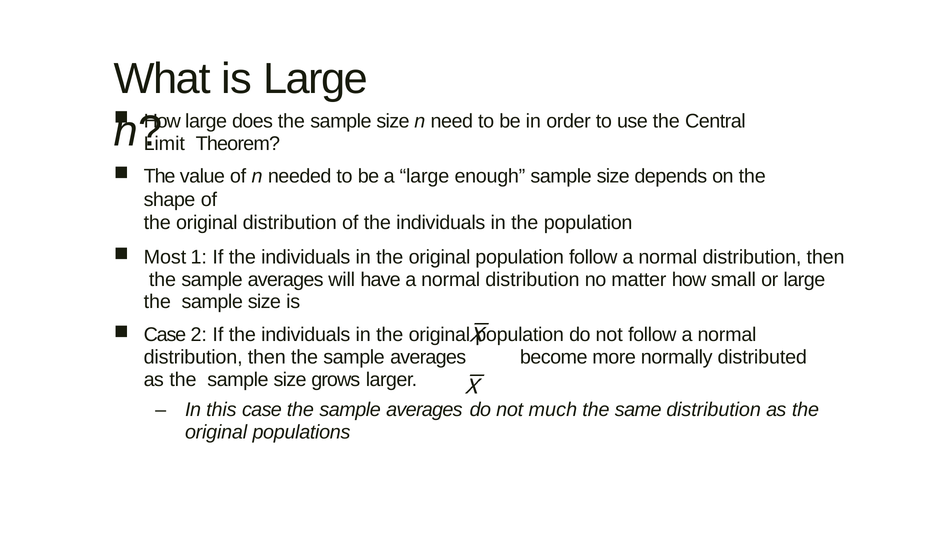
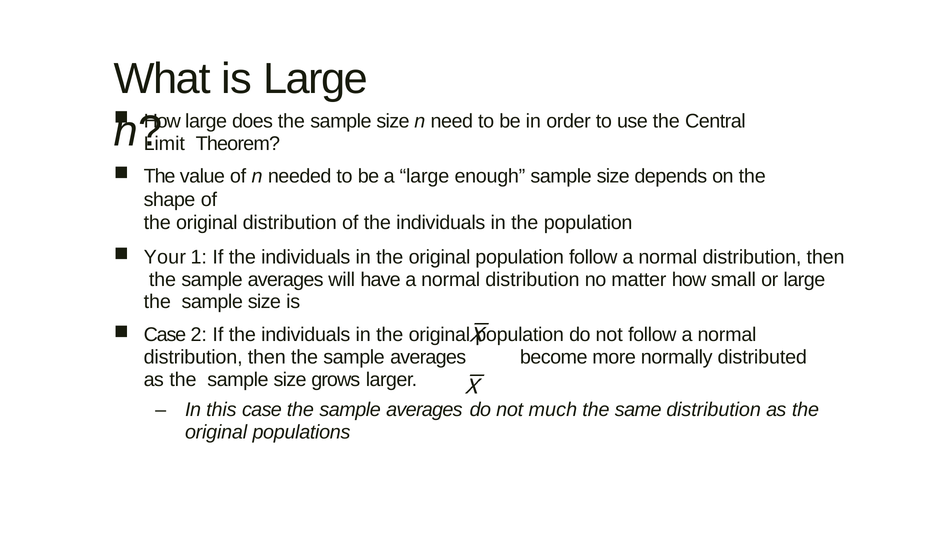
Most: Most -> Your
